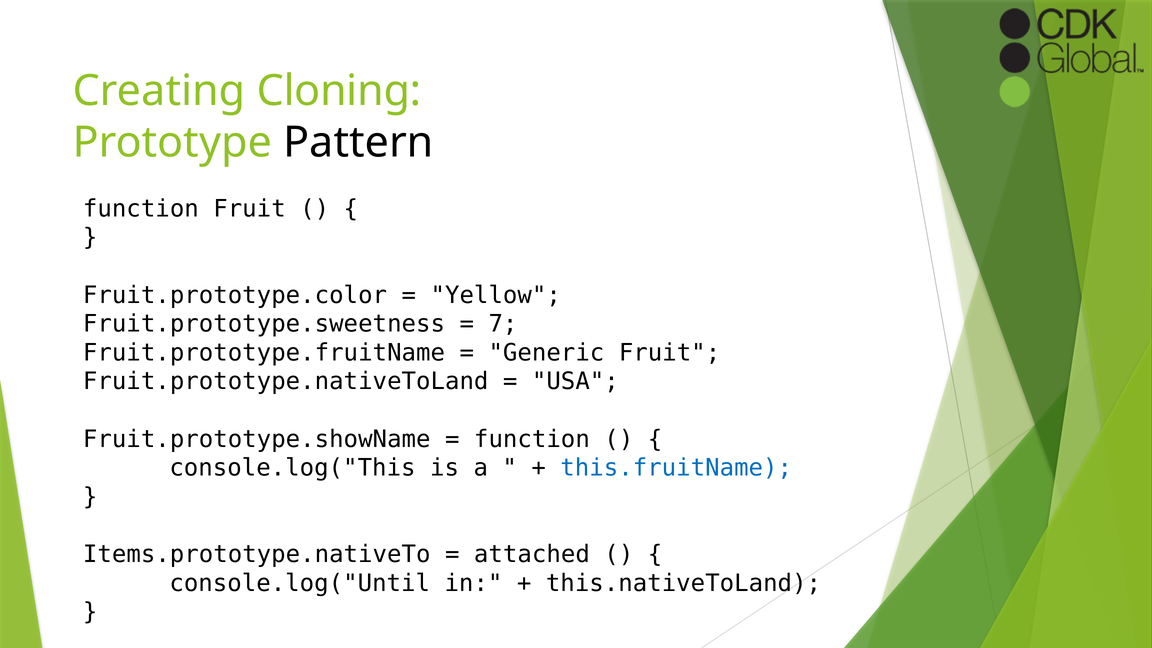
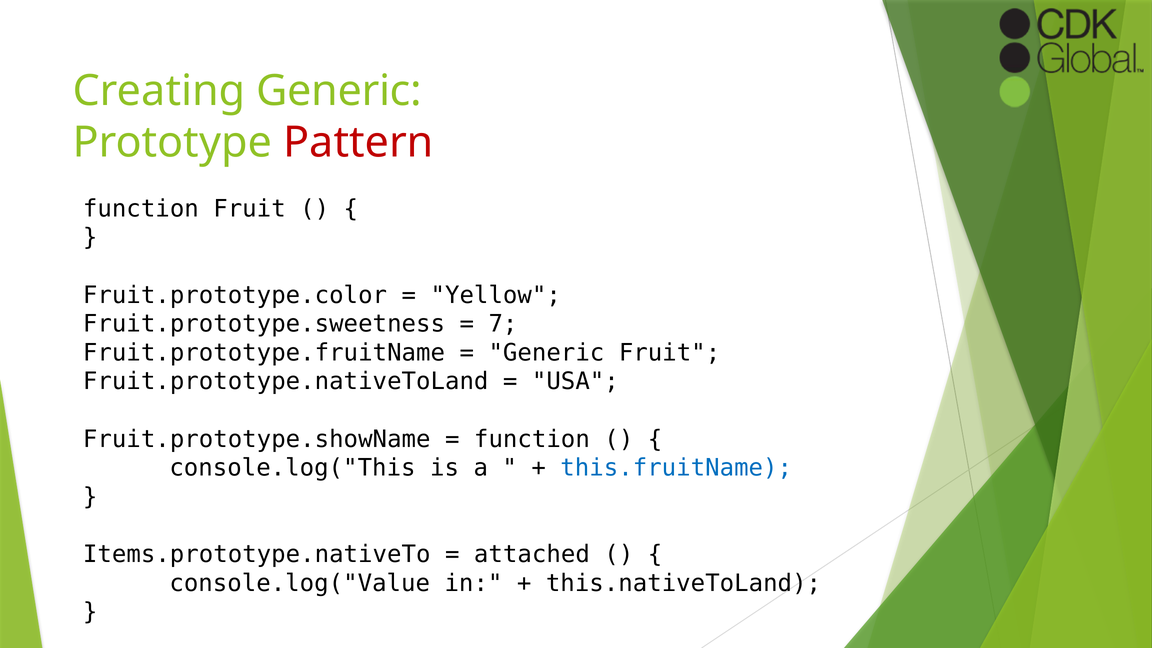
Creating Cloning: Cloning -> Generic
Pattern colour: black -> red
console.log("Until: console.log("Until -> console.log("Value
